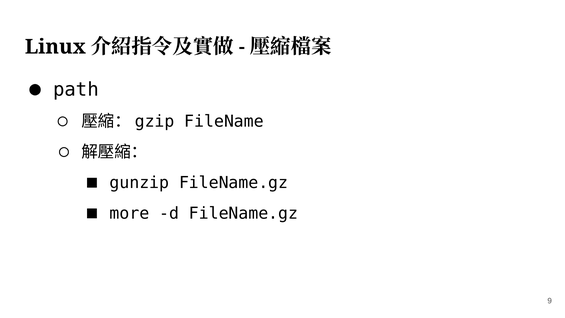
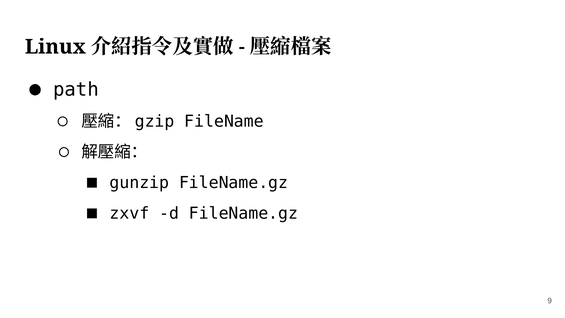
more: more -> zxvf
